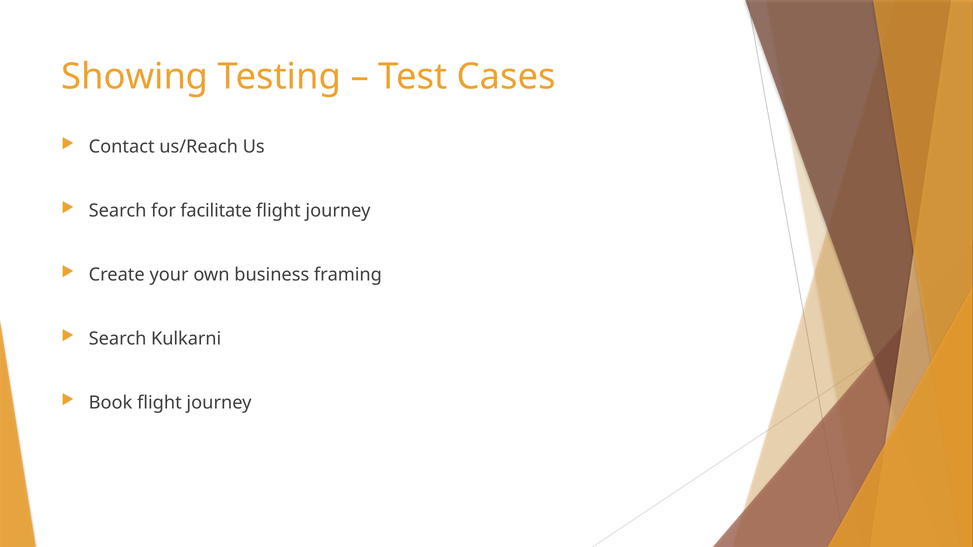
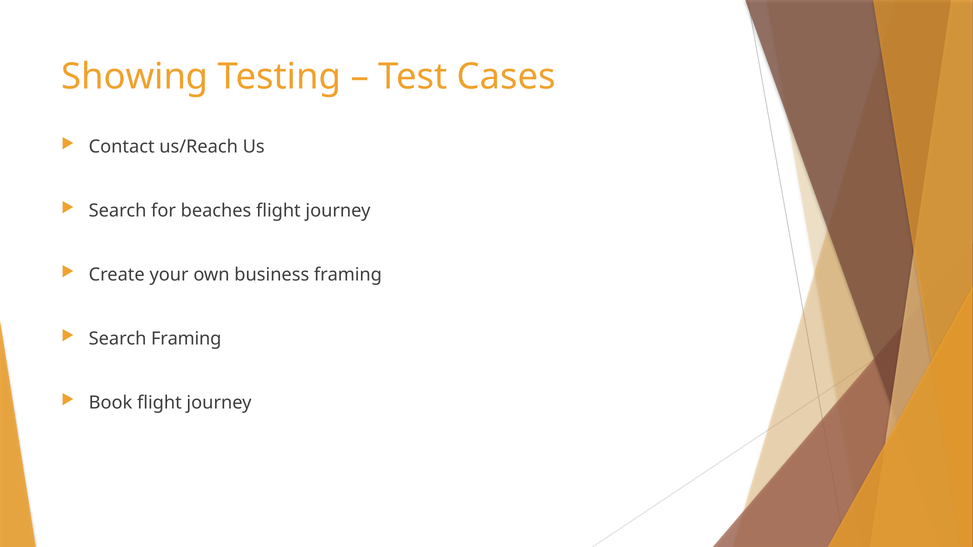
facilitate: facilitate -> beaches
Search Kulkarni: Kulkarni -> Framing
